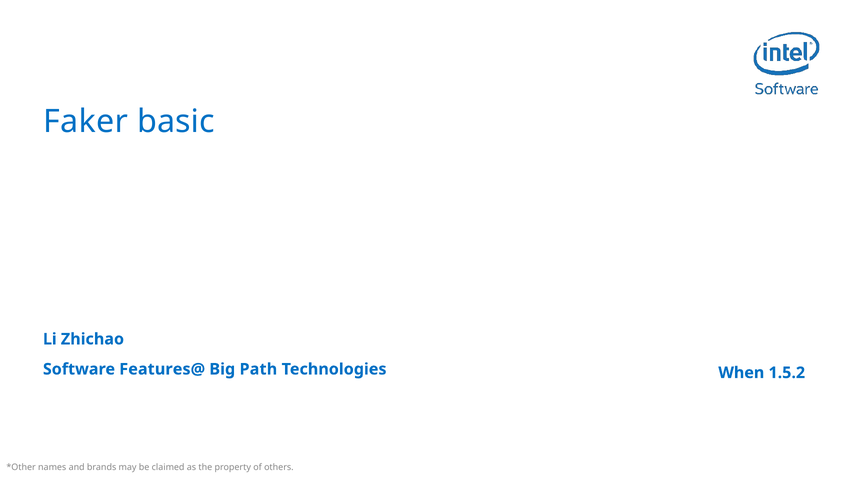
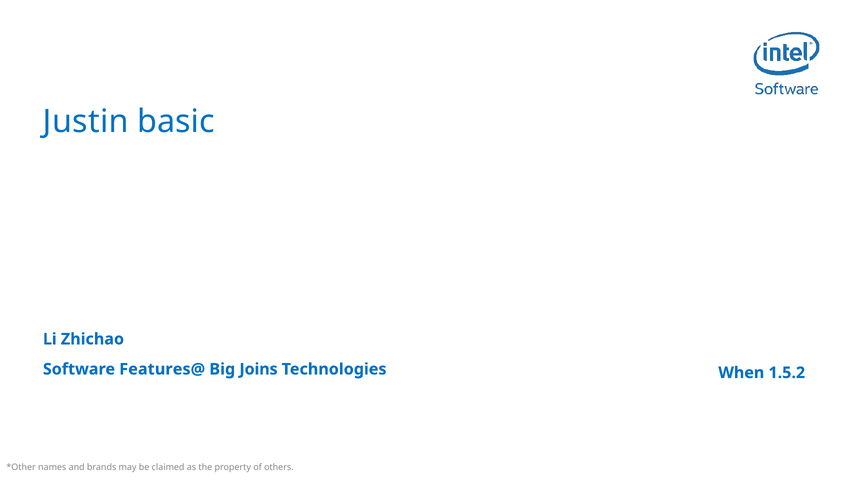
Faker: Faker -> Justin
Path: Path -> Joins
